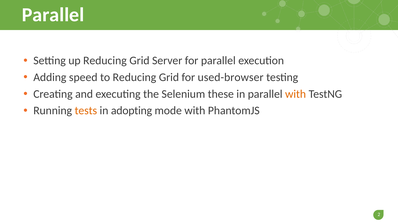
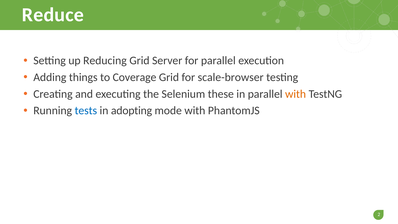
Parallel at (53, 15): Parallel -> Reduce
speed: speed -> things
to Reducing: Reducing -> Coverage
used-browser: used-browser -> scale-browser
tests colour: orange -> blue
